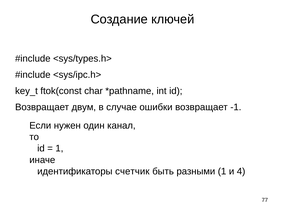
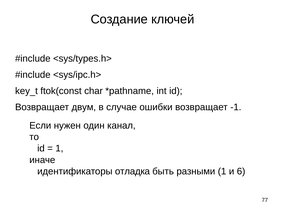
счетчик: счетчик -> отладка
4: 4 -> 6
